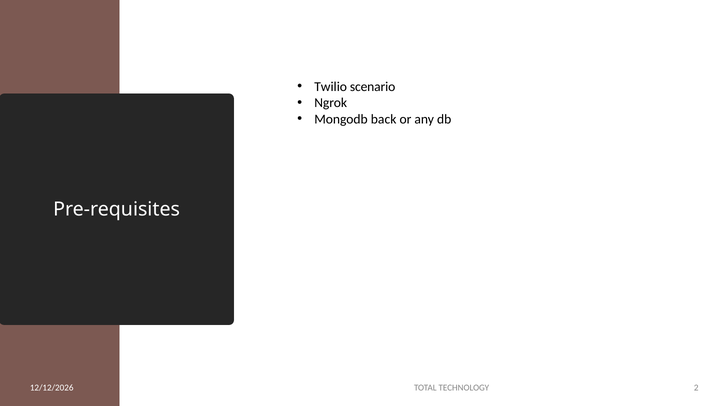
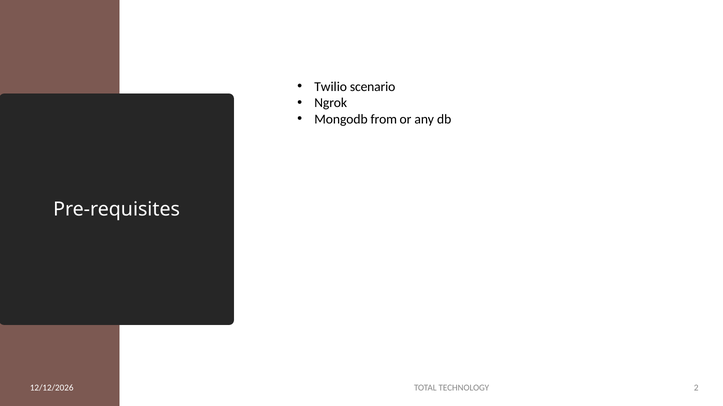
back: back -> from
